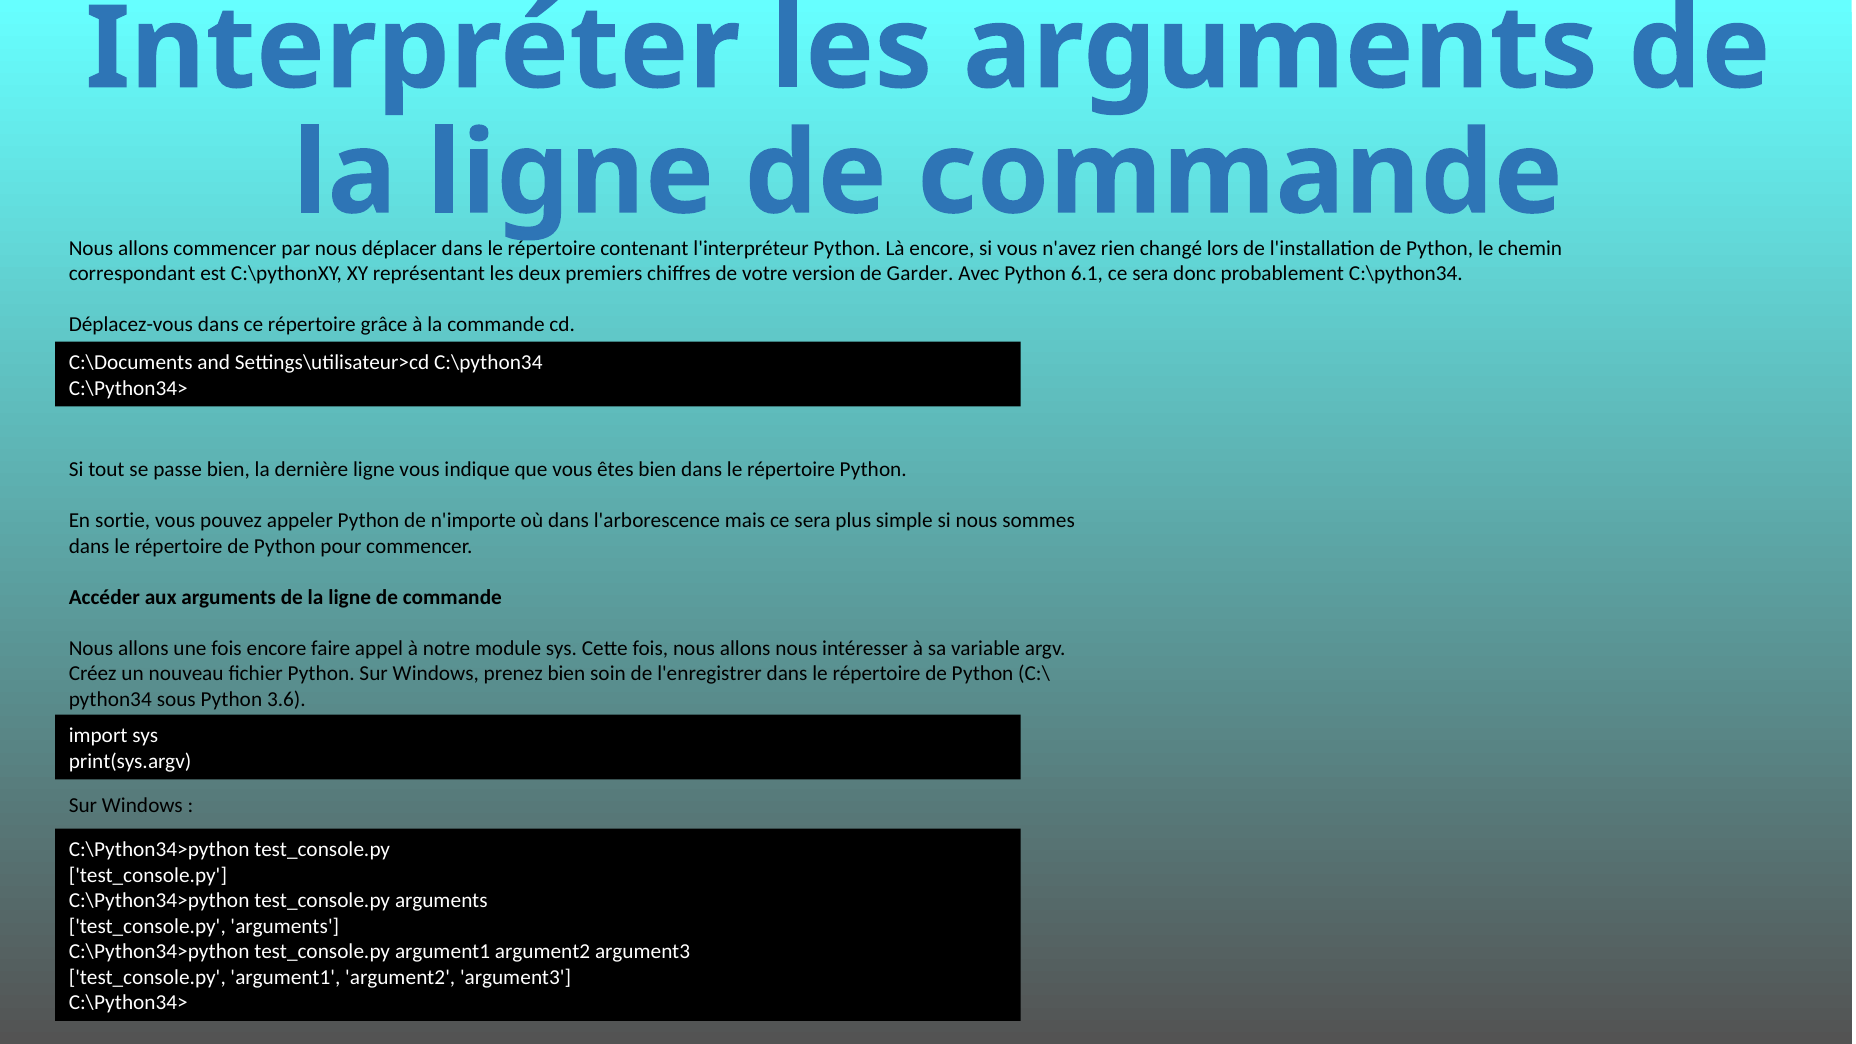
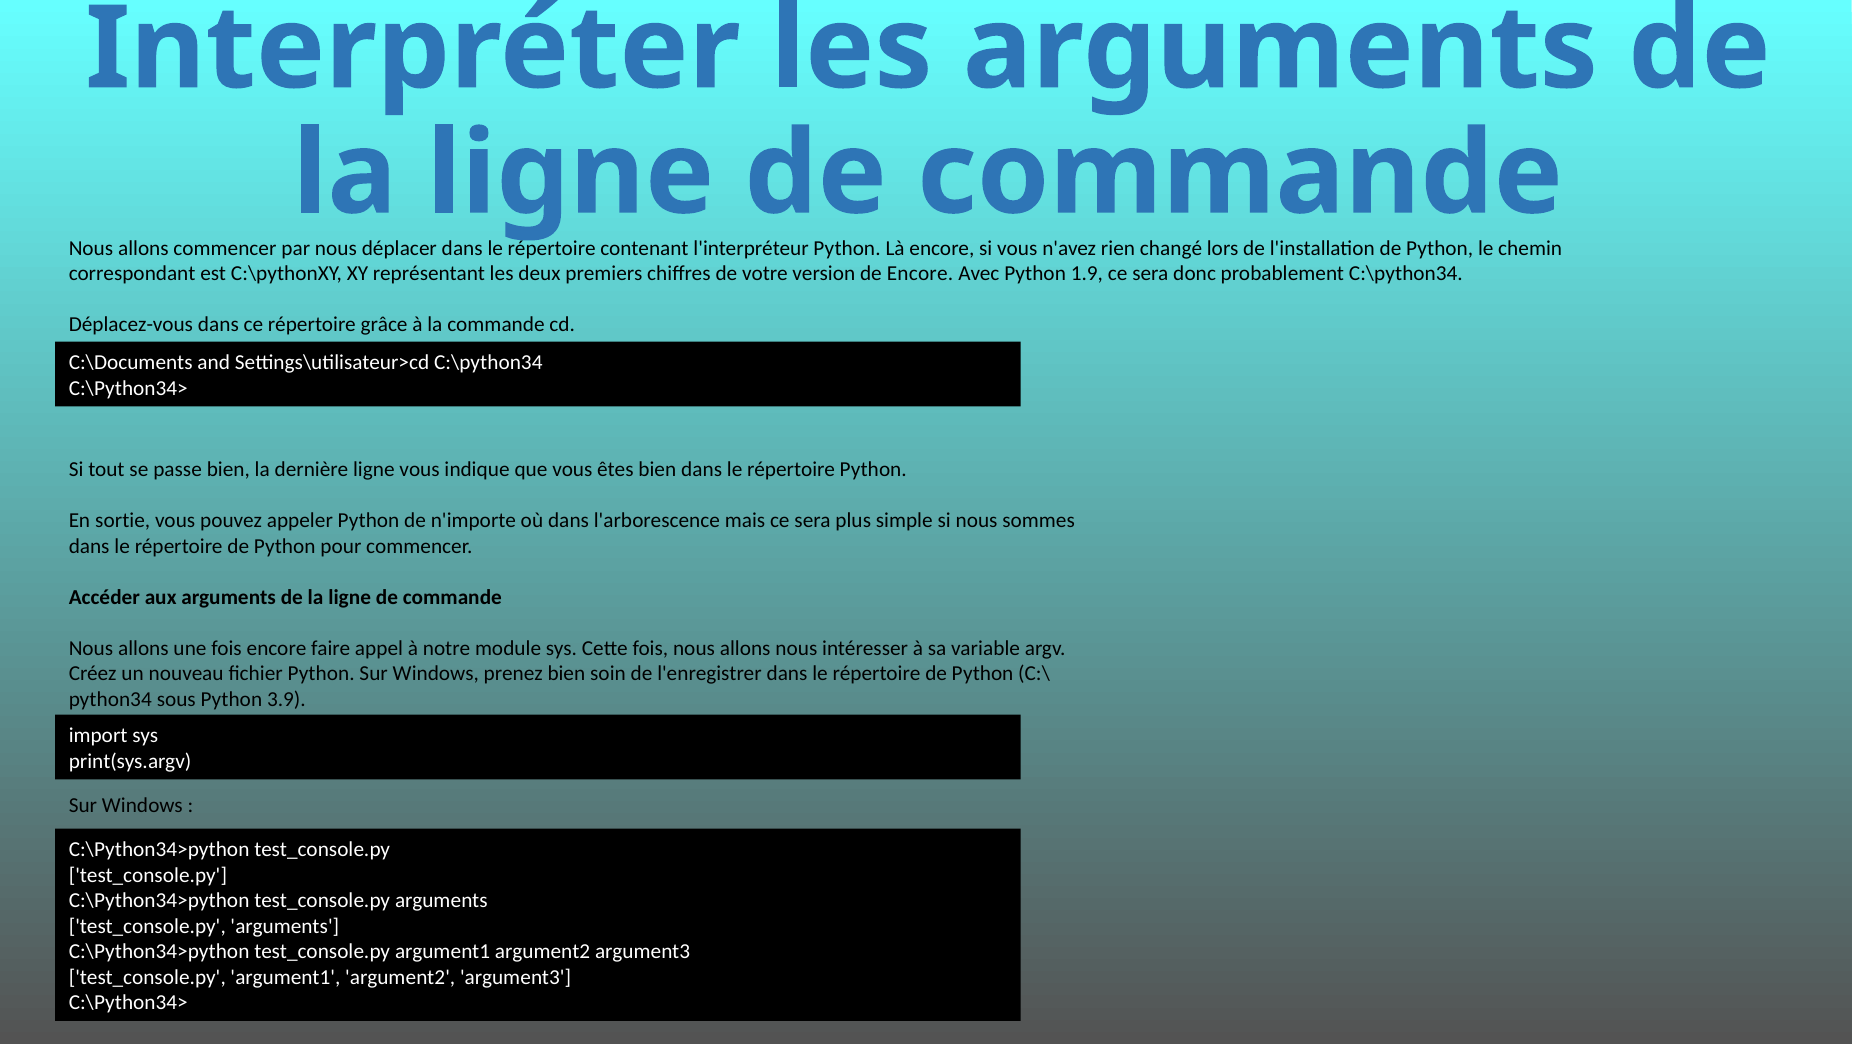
de Garder: Garder -> Encore
6.1: 6.1 -> 1.9
3.6: 3.6 -> 3.9
